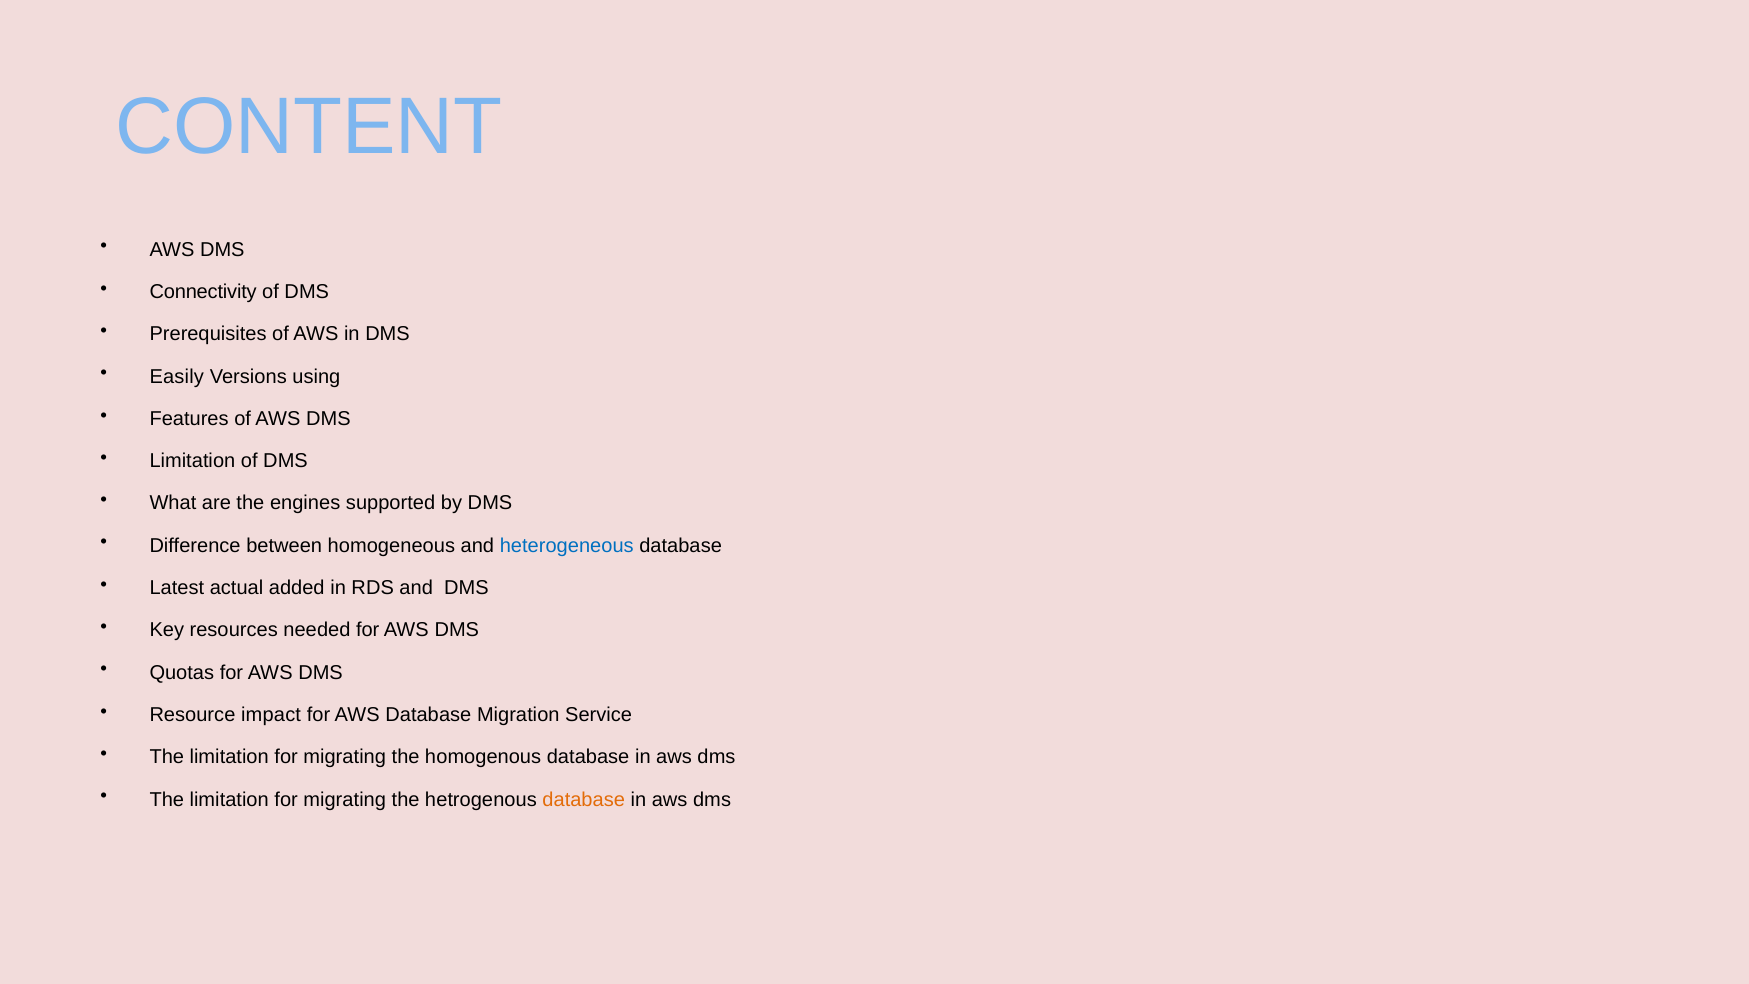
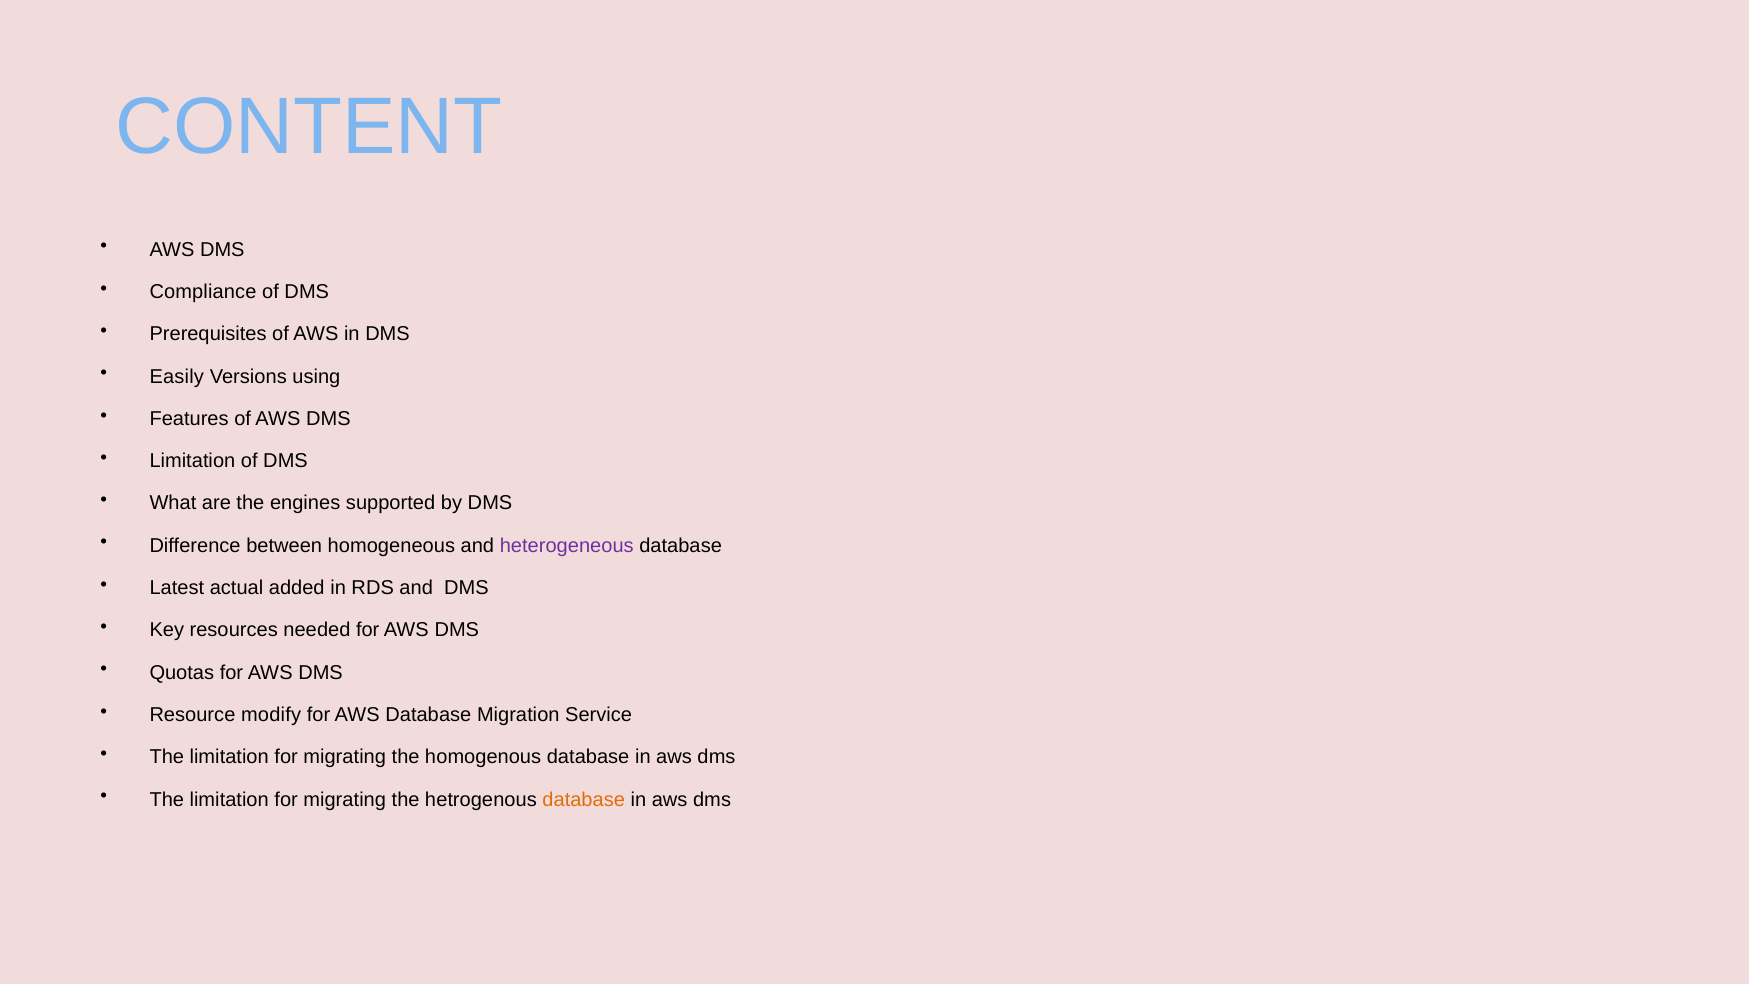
Connectivity: Connectivity -> Compliance
heterogeneous colour: blue -> purple
impact: impact -> modify
